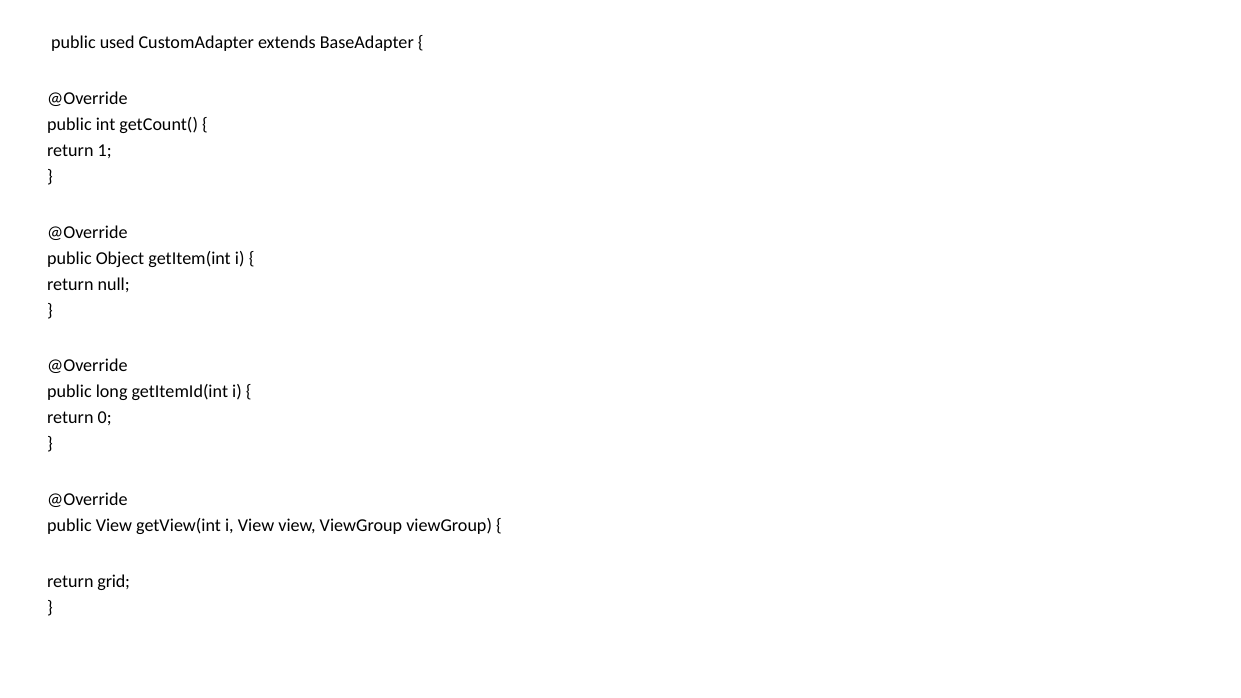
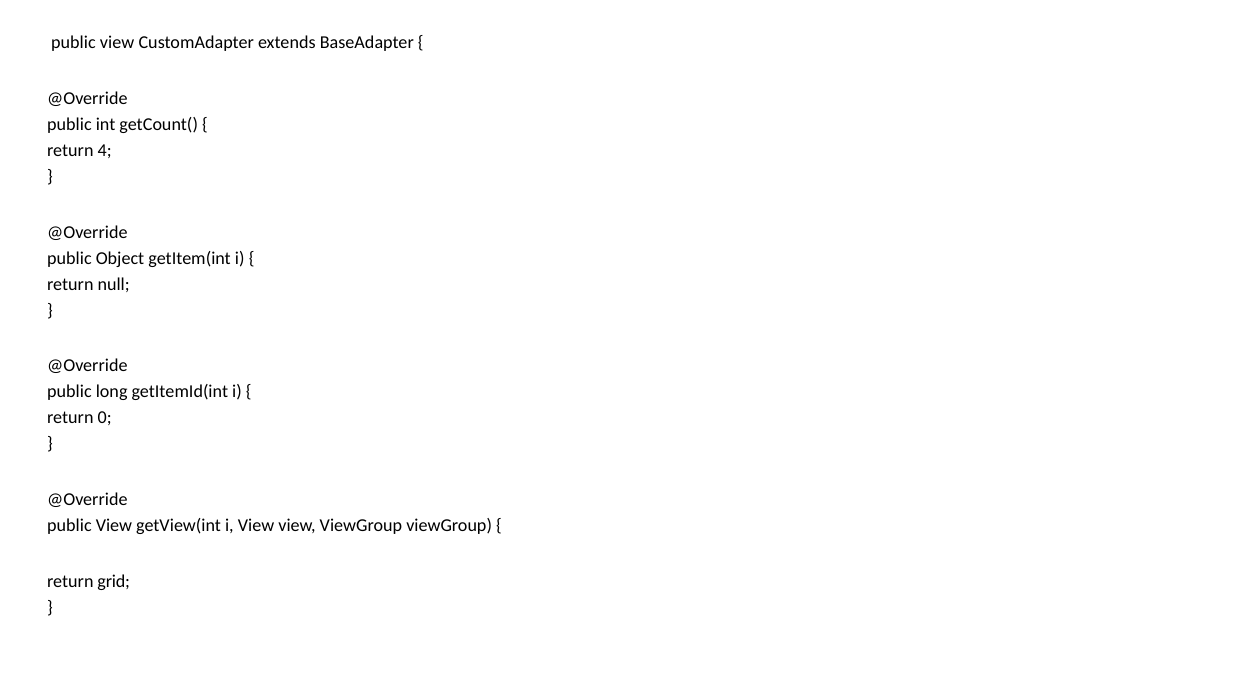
used at (117, 43): used -> view
1: 1 -> 4
